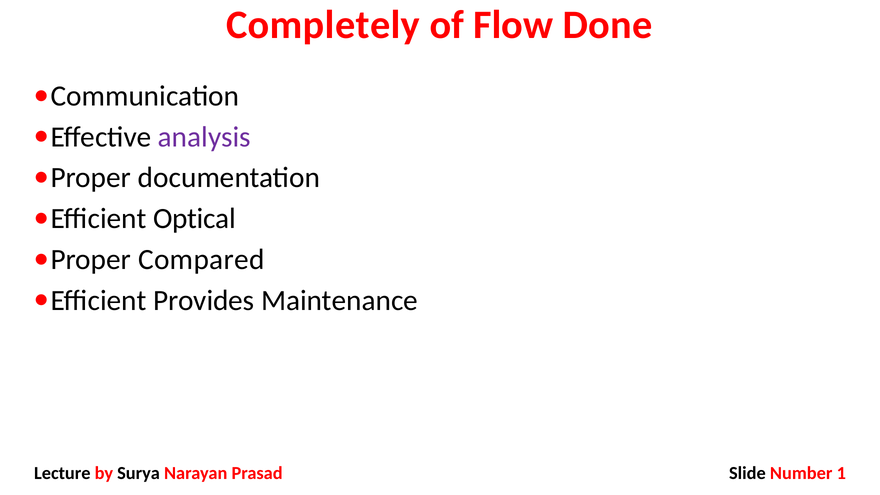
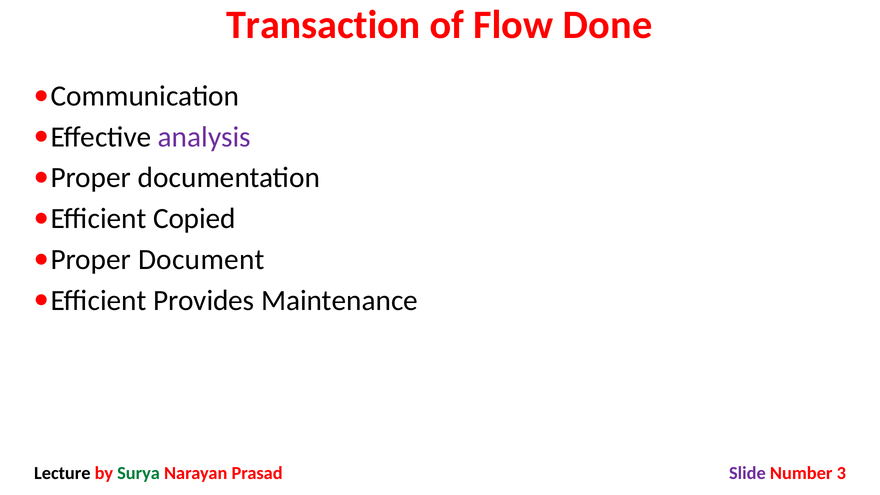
Completely: Completely -> Transaction
Optical: Optical -> Copied
Compared: Compared -> Document
Surya colour: black -> green
Slide colour: black -> purple
1: 1 -> 3
